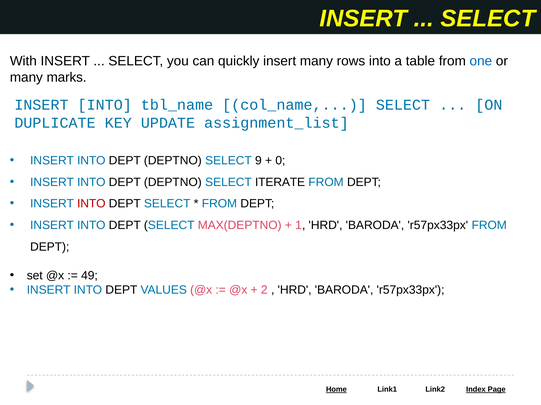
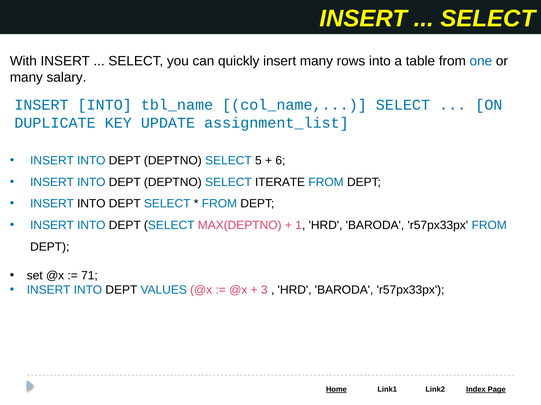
marks: marks -> salary
9: 9 -> 5
0: 0 -> 6
INTO at (91, 204) colour: red -> black
49: 49 -> 71
2: 2 -> 3
